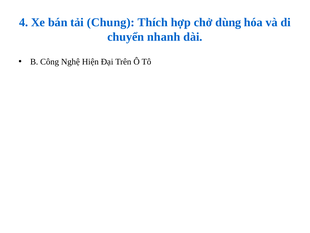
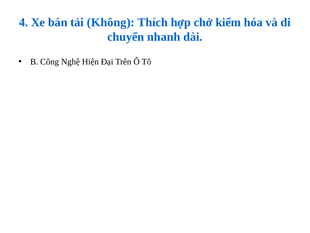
Chung: Chung -> Không
dùng: dùng -> kiểm
